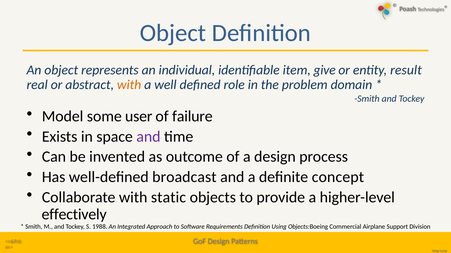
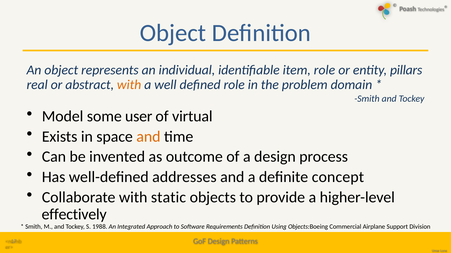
item give: give -> role
result: result -> pillars
failure: failure -> virtual
and at (148, 137) colour: purple -> orange
broadcast: broadcast -> addresses
